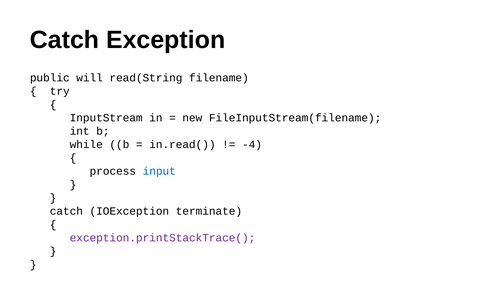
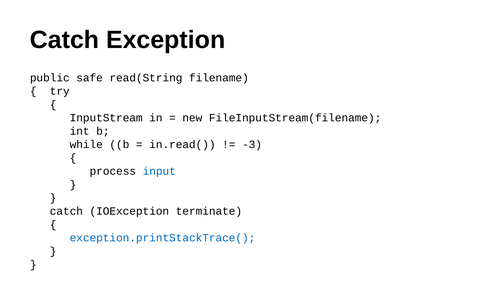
will: will -> safe
-4: -4 -> -3
exception.printStackTrace( colour: purple -> blue
